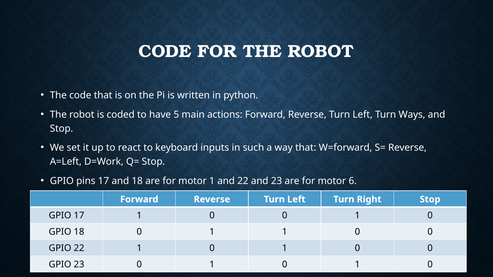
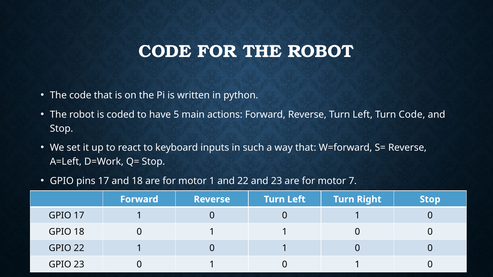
Turn Ways: Ways -> Code
6: 6 -> 7
